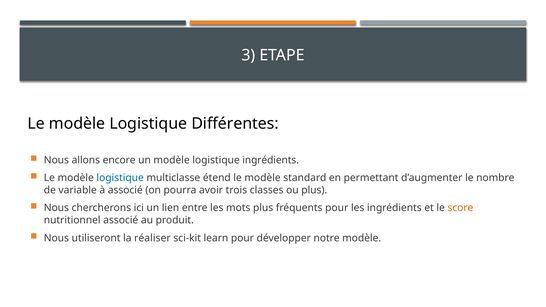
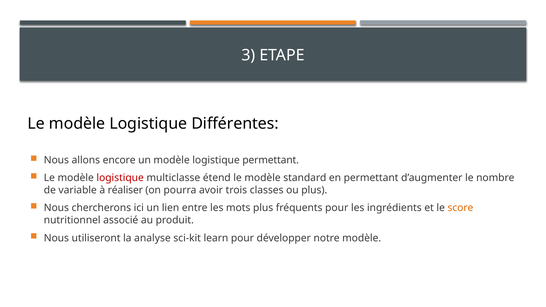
logistique ingrédients: ingrédients -> permettant
logistique at (120, 178) colour: blue -> red
à associé: associé -> réaliser
réaliser: réaliser -> analyse
